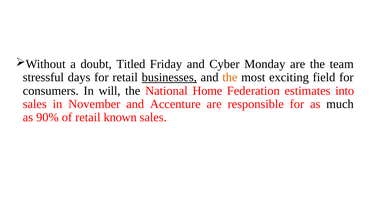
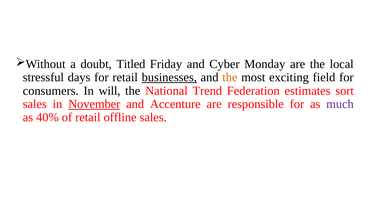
team: team -> local
Home: Home -> Trend
into: into -> sort
November underline: none -> present
much colour: black -> purple
90%: 90% -> 40%
known: known -> offline
